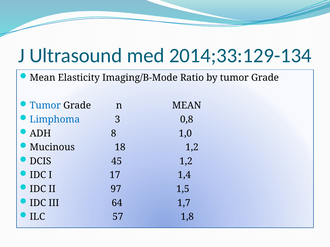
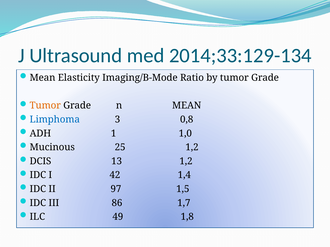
Tumor at (45, 106) colour: blue -> orange
8: 8 -> 1
18: 18 -> 25
45: 45 -> 13
17: 17 -> 42
64: 64 -> 86
57: 57 -> 49
